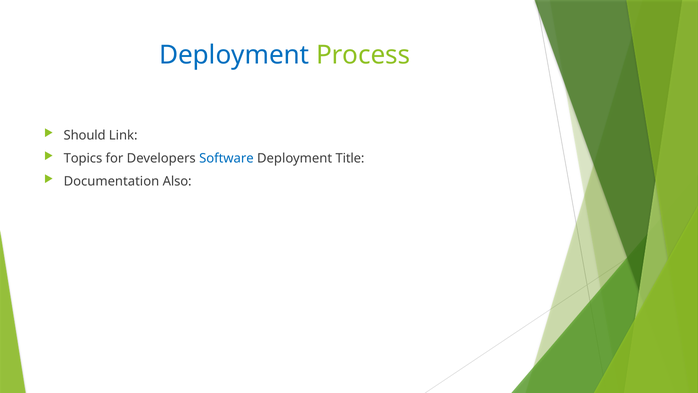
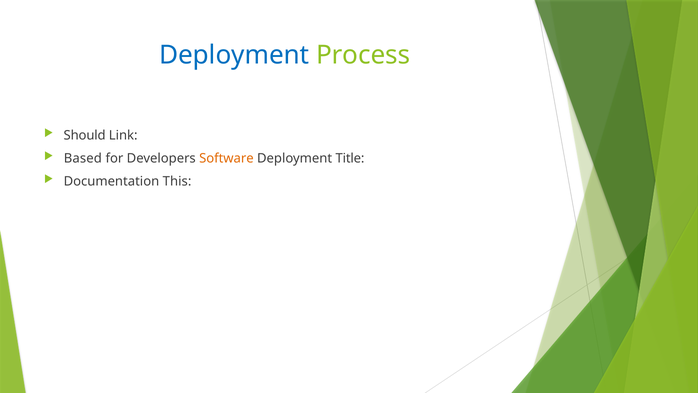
Topics: Topics -> Based
Software colour: blue -> orange
Also: Also -> This
